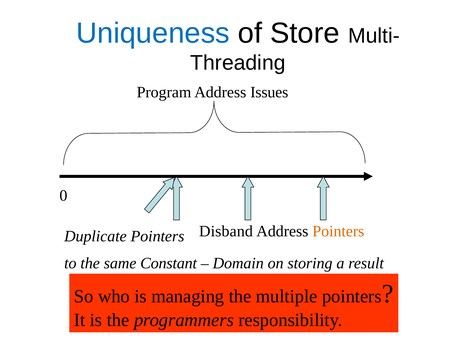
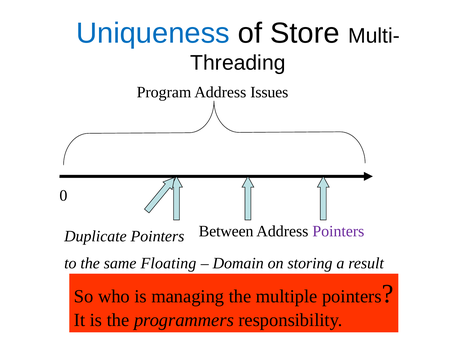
Disband: Disband -> Between
Pointers at (338, 231) colour: orange -> purple
Constant: Constant -> Floating
